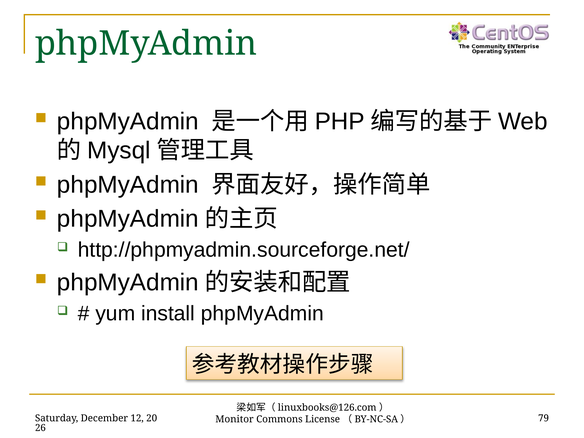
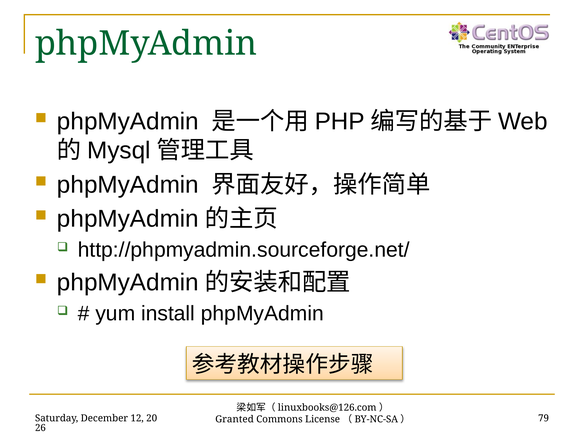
Monitor: Monitor -> Granted
